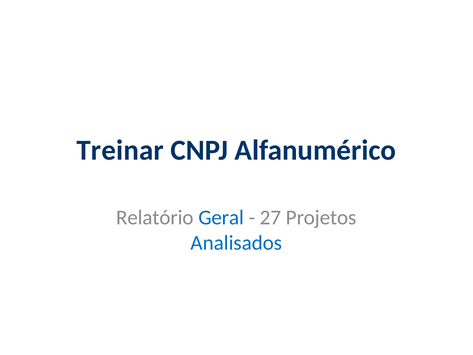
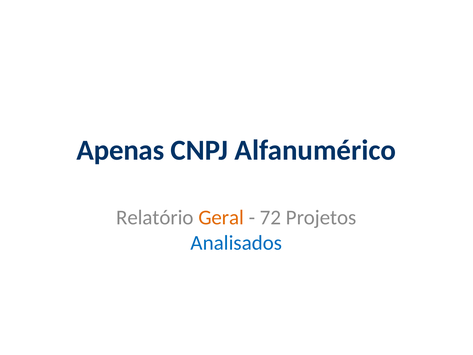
Treinar: Treinar -> Apenas
Geral colour: blue -> orange
27: 27 -> 72
